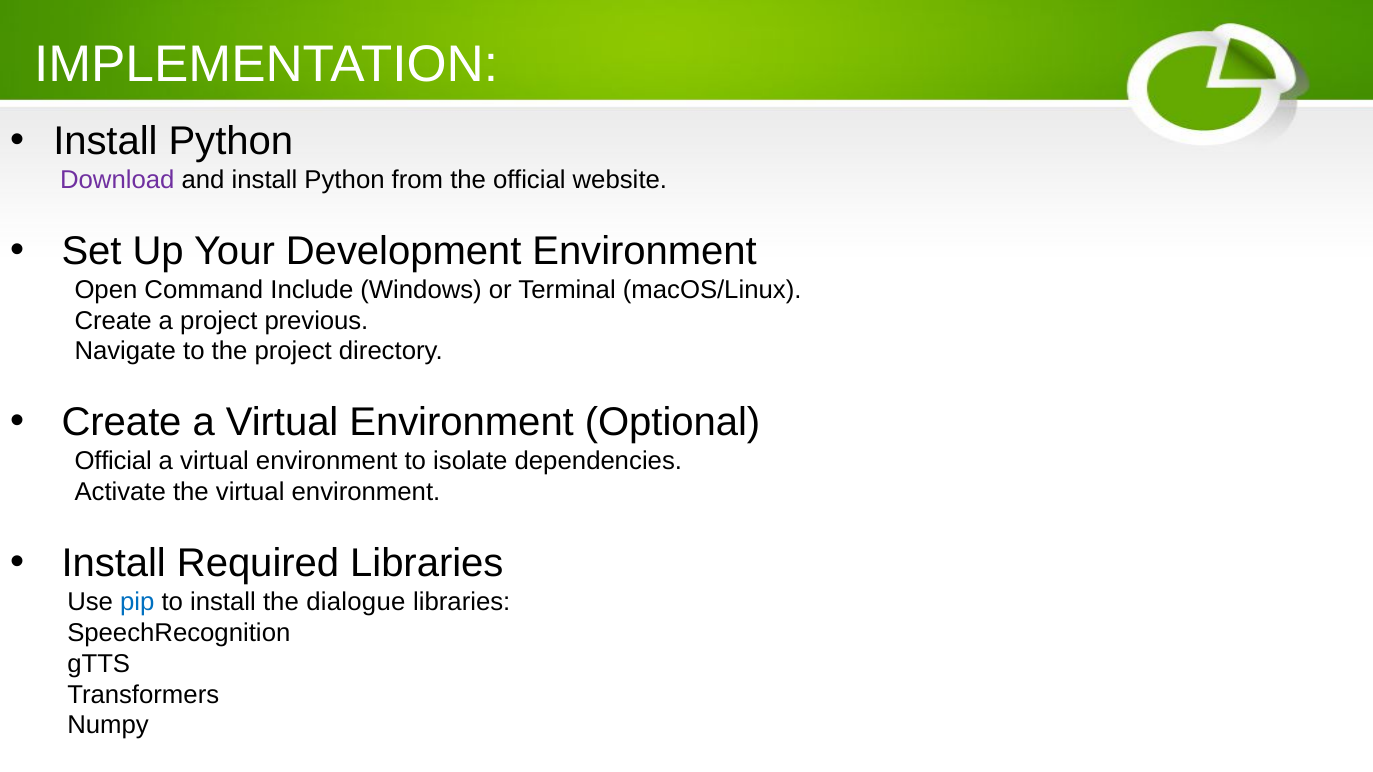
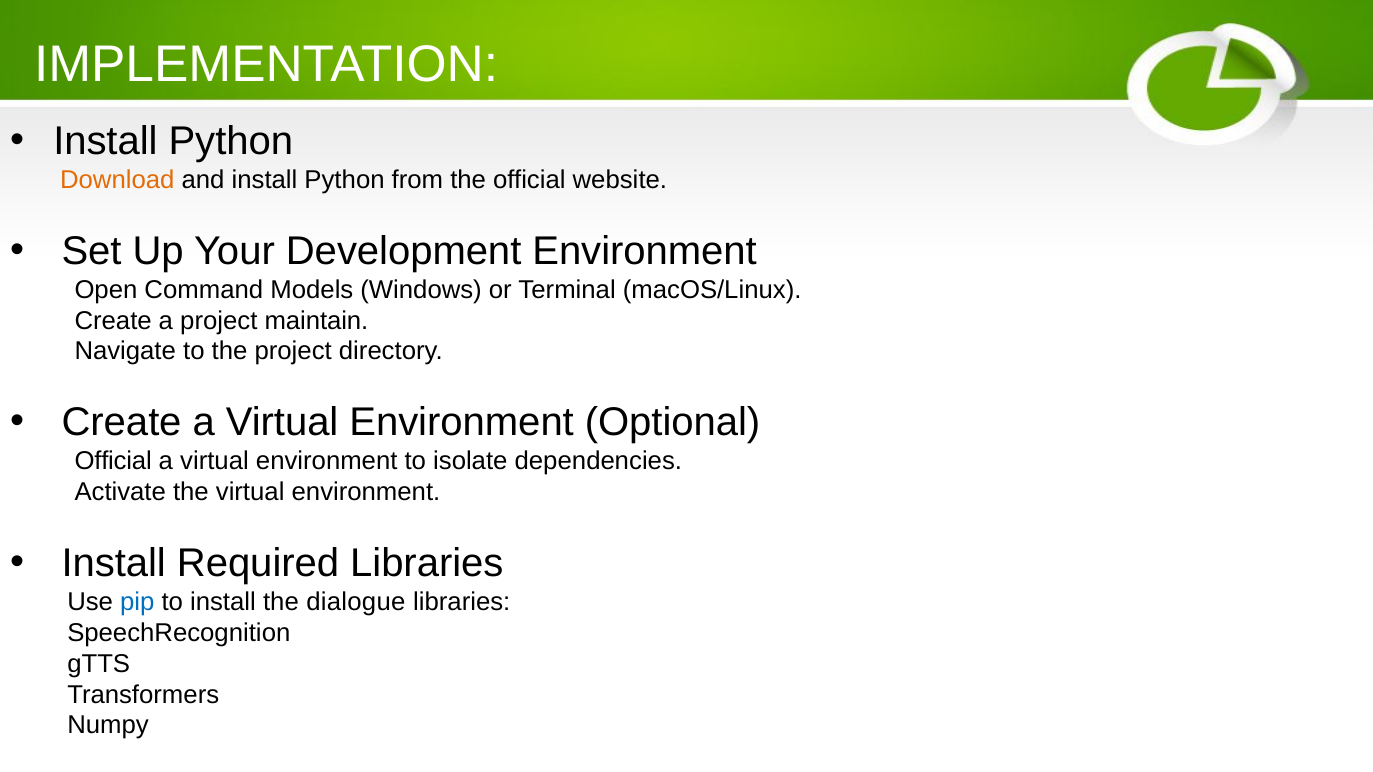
Download colour: purple -> orange
Include: Include -> Models
previous: previous -> maintain
